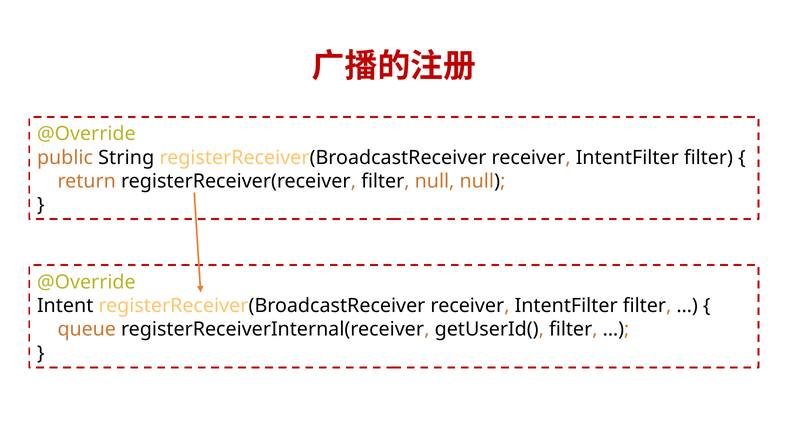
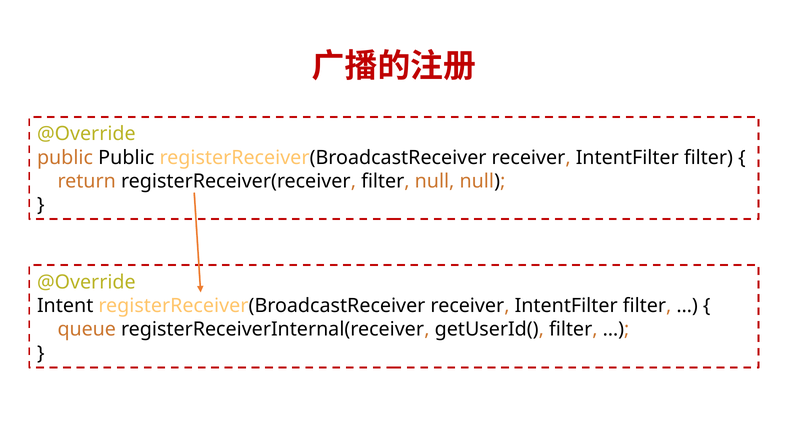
public String: String -> Public
